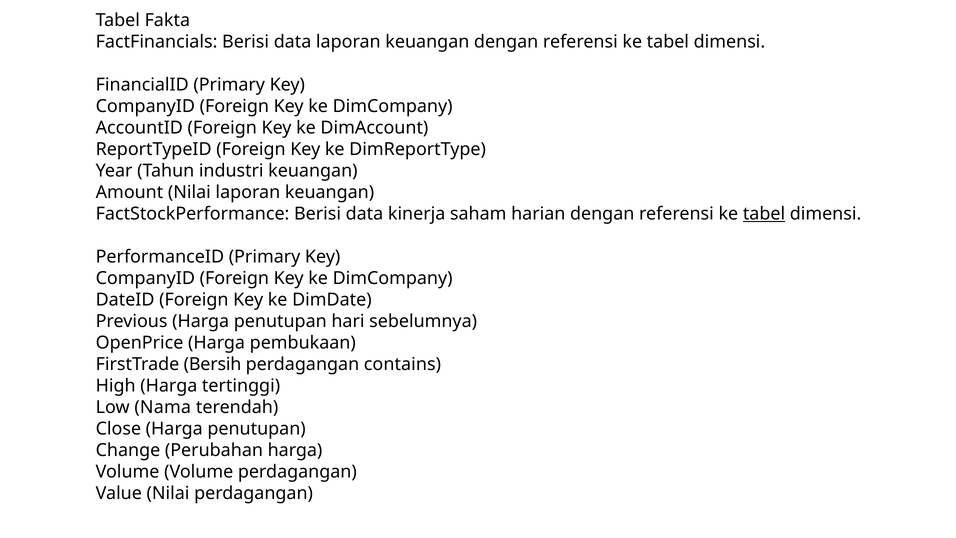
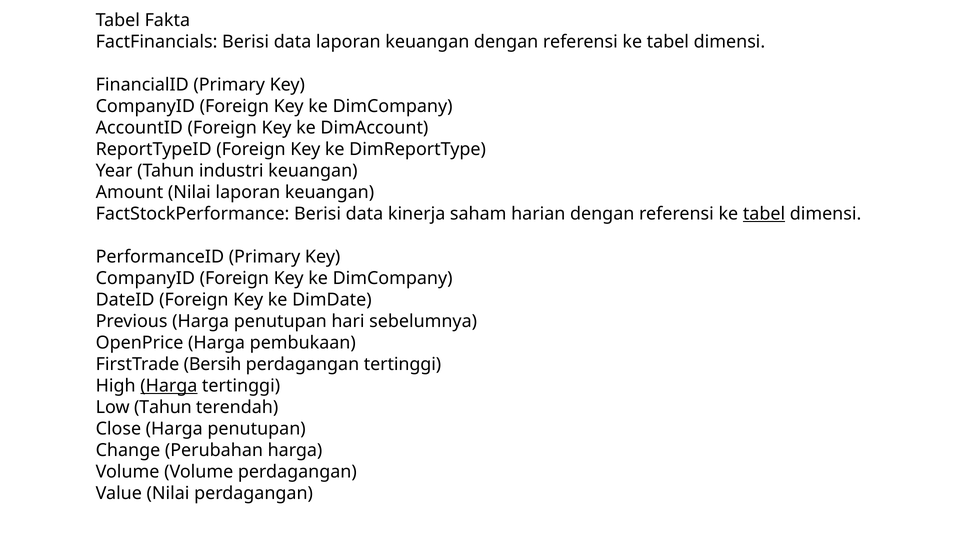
perdagangan contains: contains -> tertinggi
Harga at (169, 386) underline: none -> present
Low Nama: Nama -> Tahun
